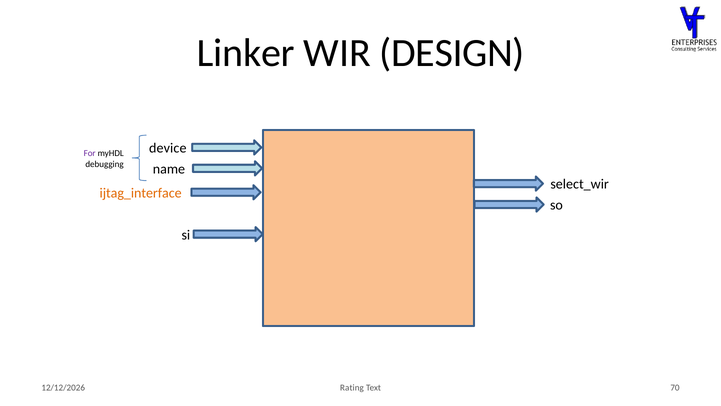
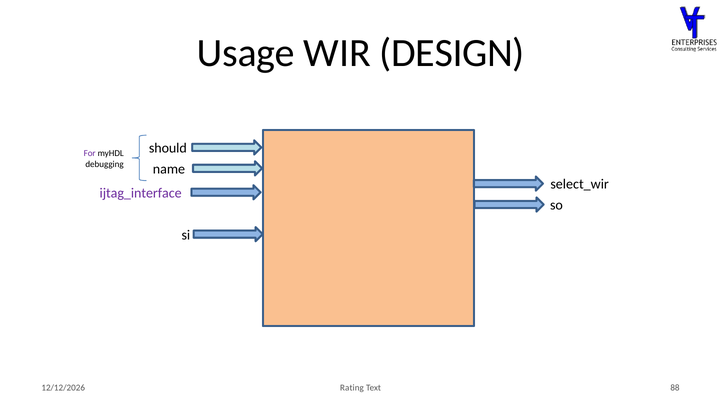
Linker: Linker -> Usage
device: device -> should
ijtag_interface colour: orange -> purple
70: 70 -> 88
